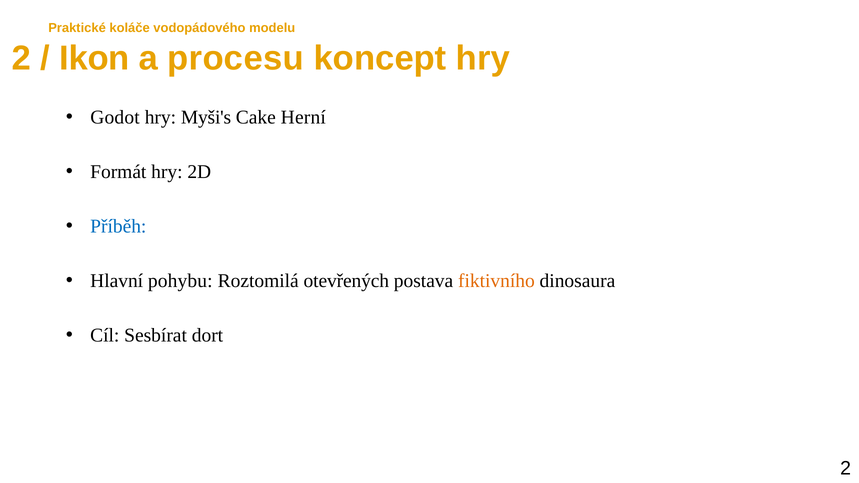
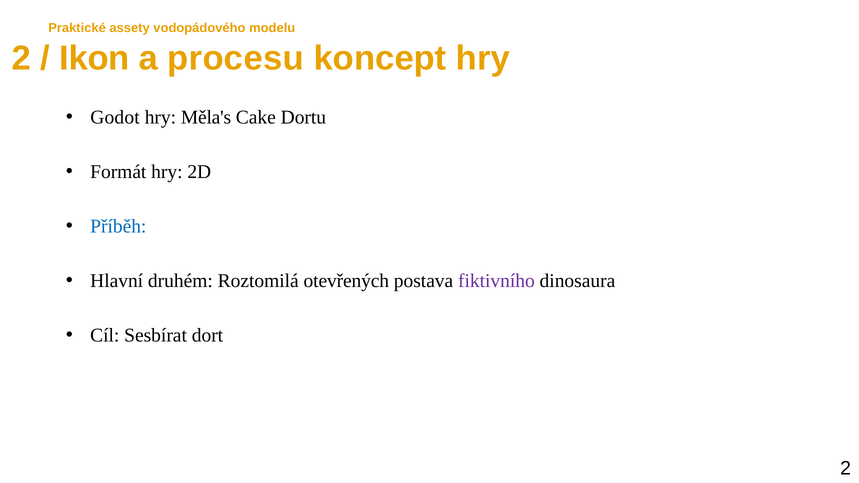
koláče: koláče -> assety
Myši's: Myši's -> Měla's
Herní: Herní -> Dortu
pohybu: pohybu -> druhém
fiktivního colour: orange -> purple
